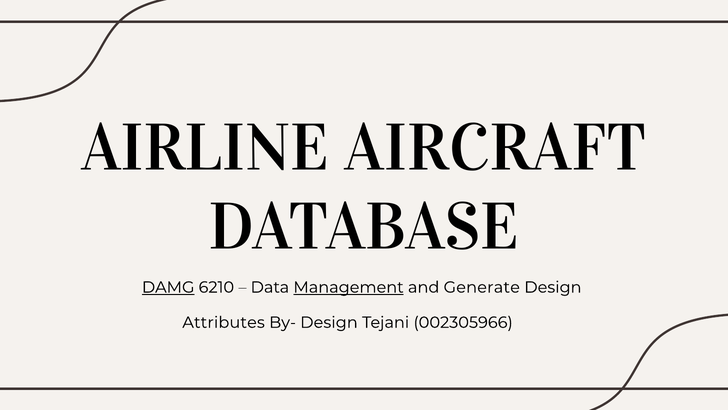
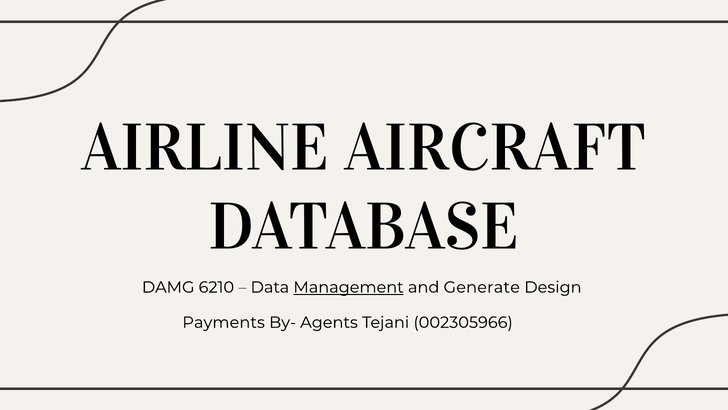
DAMG underline: present -> none
Attributes: Attributes -> Payments
By- Design: Design -> Agents
